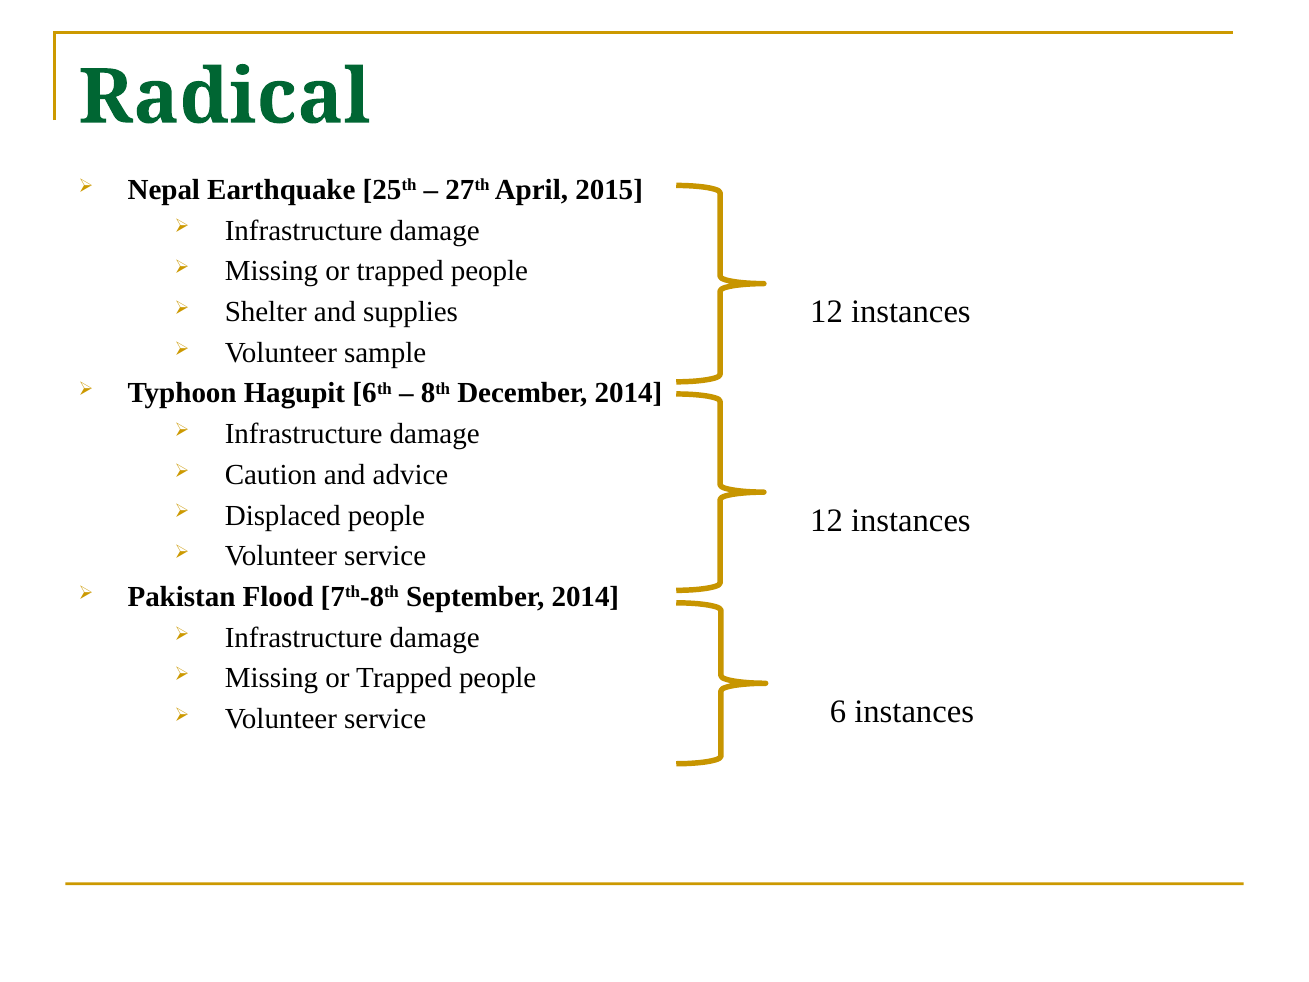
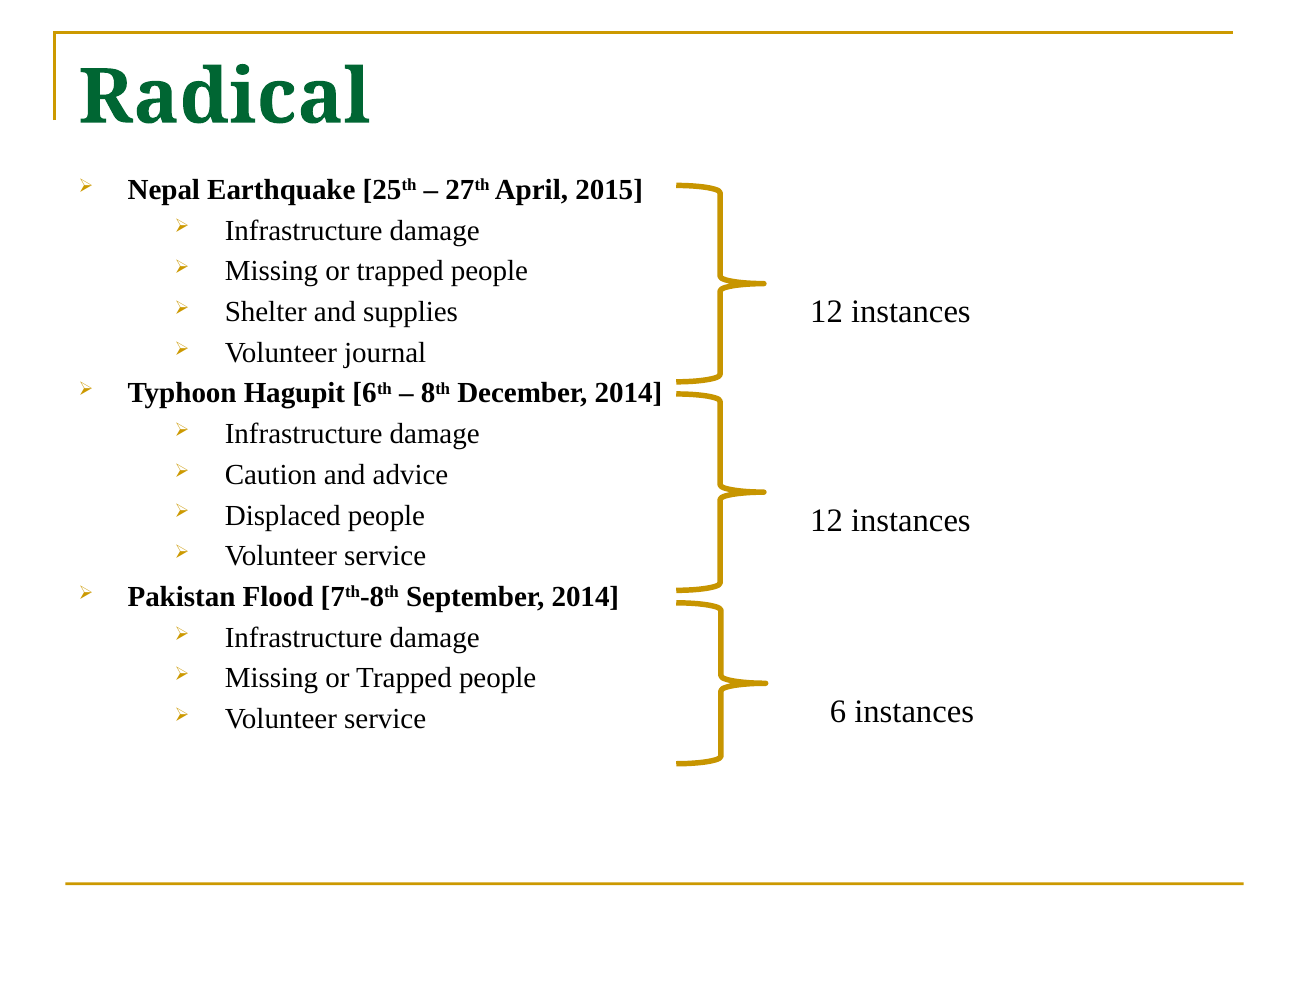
sample: sample -> journal
